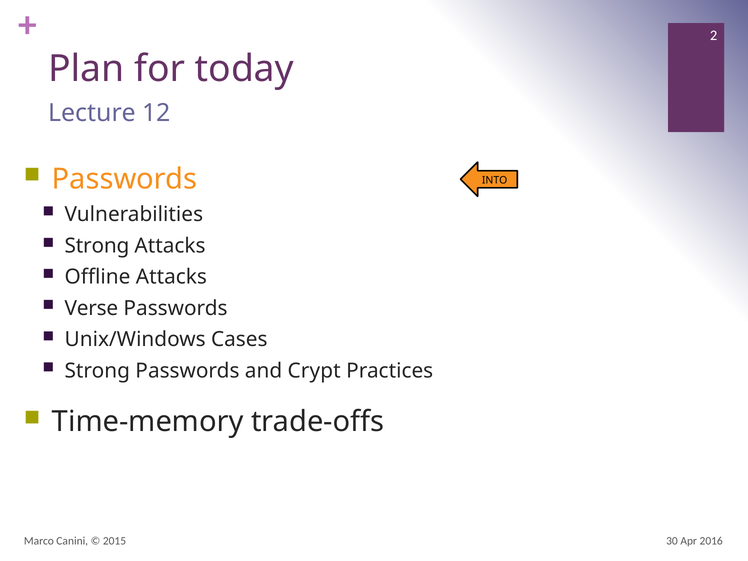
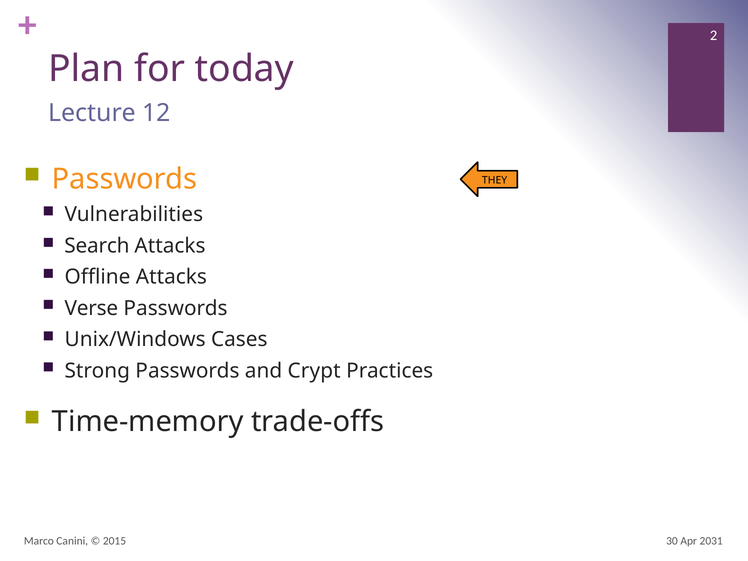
INTO: INTO -> THEY
Strong at (97, 246): Strong -> Search
2016: 2016 -> 2031
